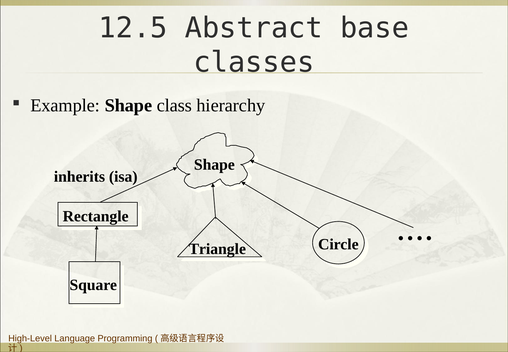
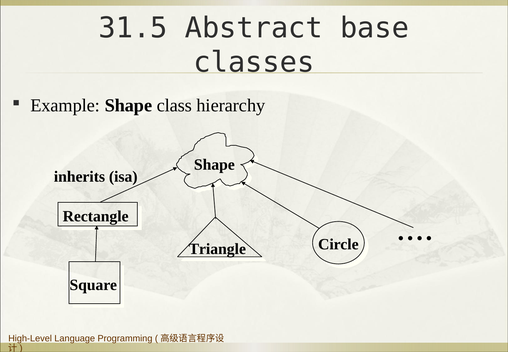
12.5: 12.5 -> 31.5
